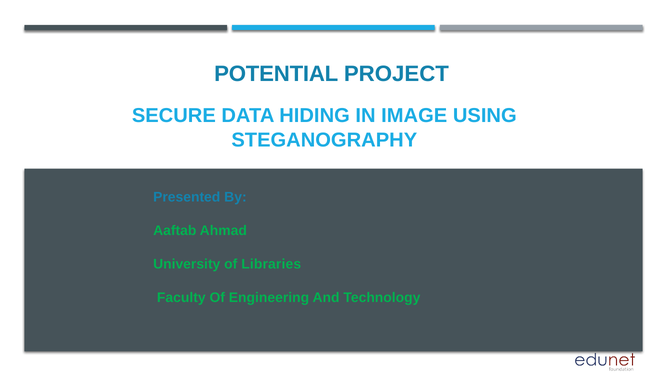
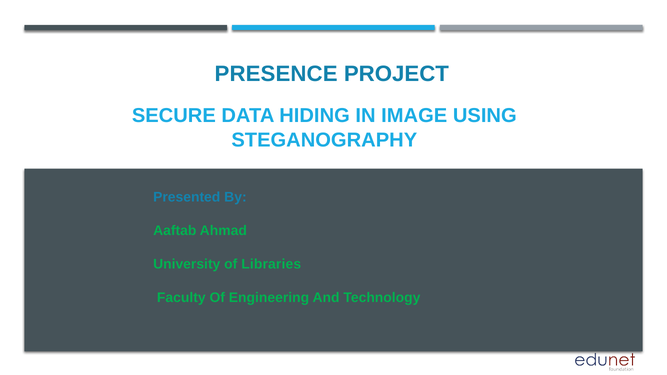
POTENTIAL: POTENTIAL -> PRESENCE
